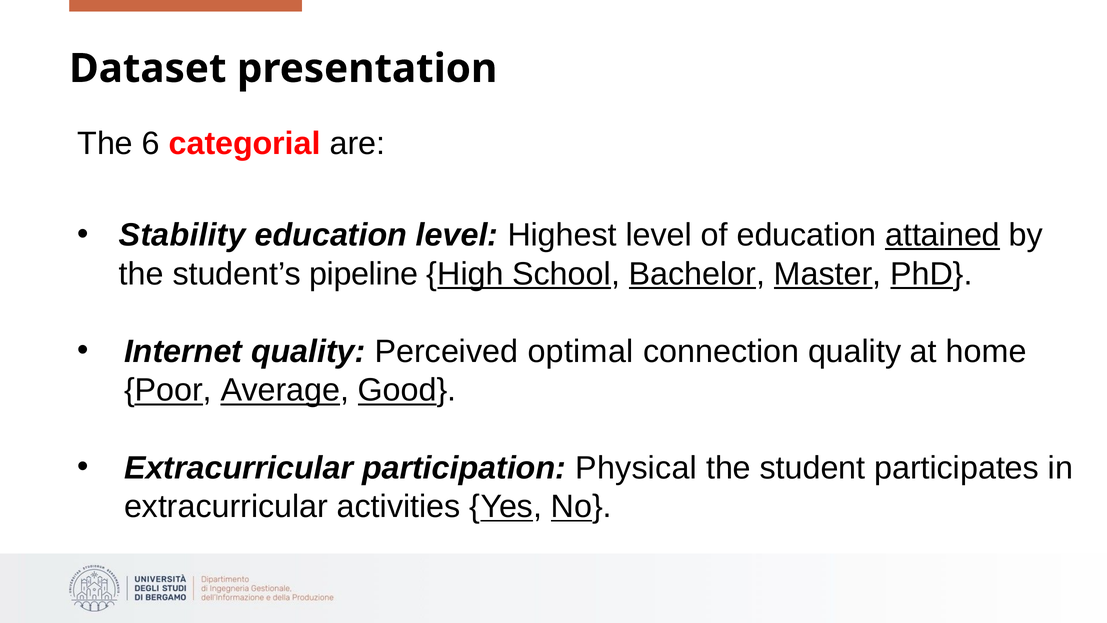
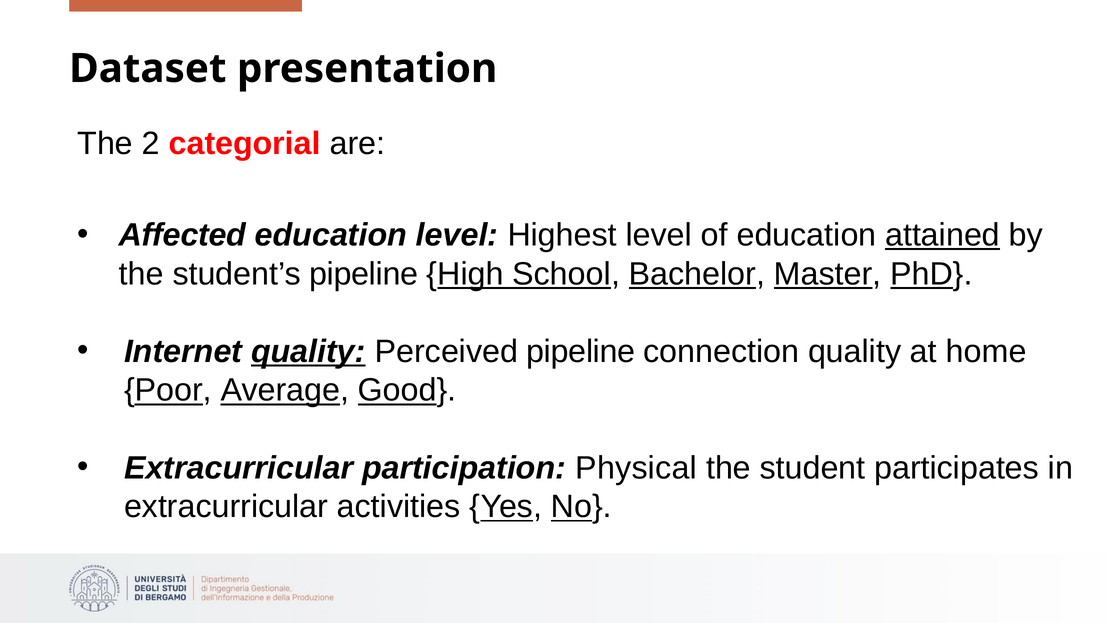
6: 6 -> 2
Stability: Stability -> Affected
quality at (308, 351) underline: none -> present
Perceived optimal: optimal -> pipeline
